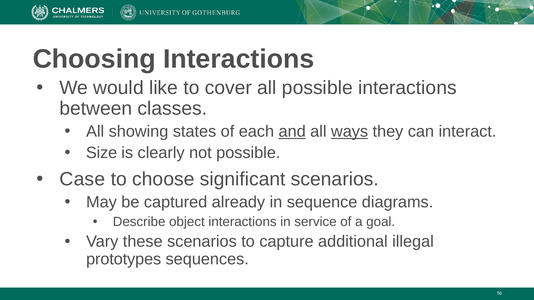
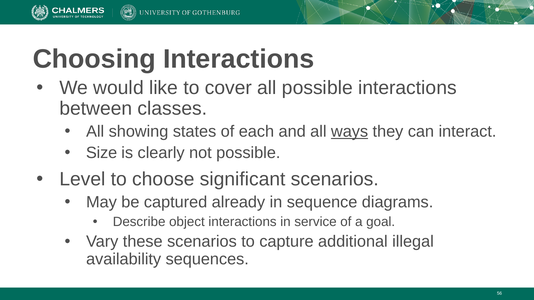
and underline: present -> none
Case: Case -> Level
prototypes: prototypes -> availability
